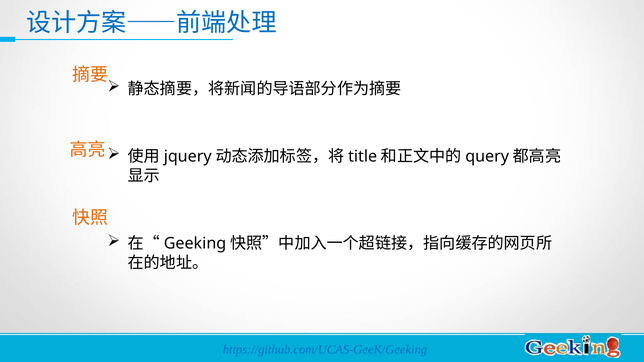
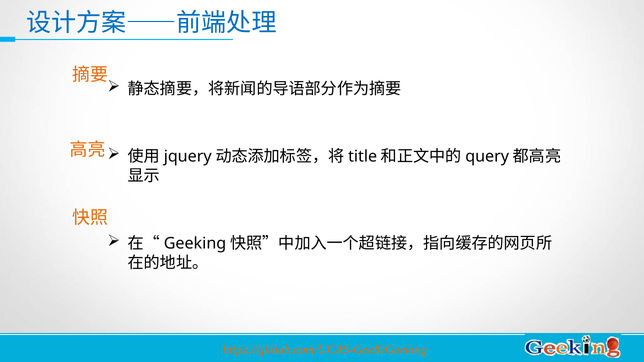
https://github.com/UCAS-GeeK/Geeking colour: blue -> orange
